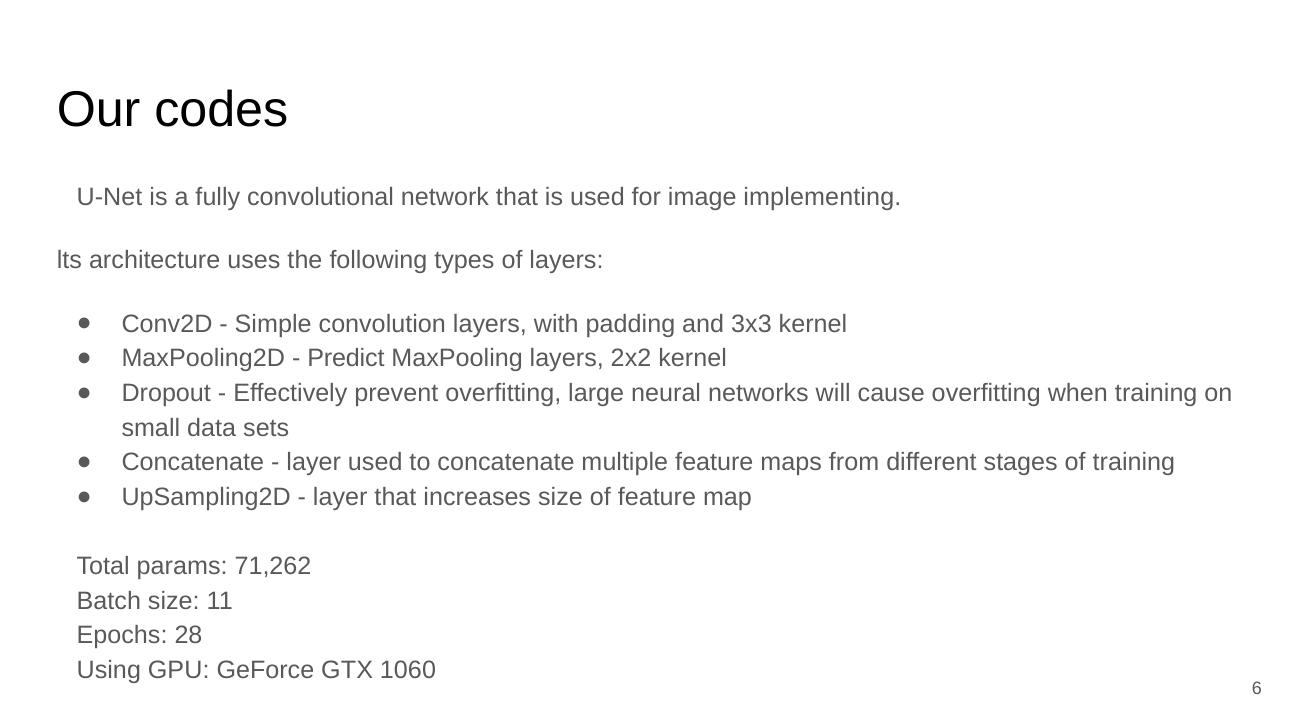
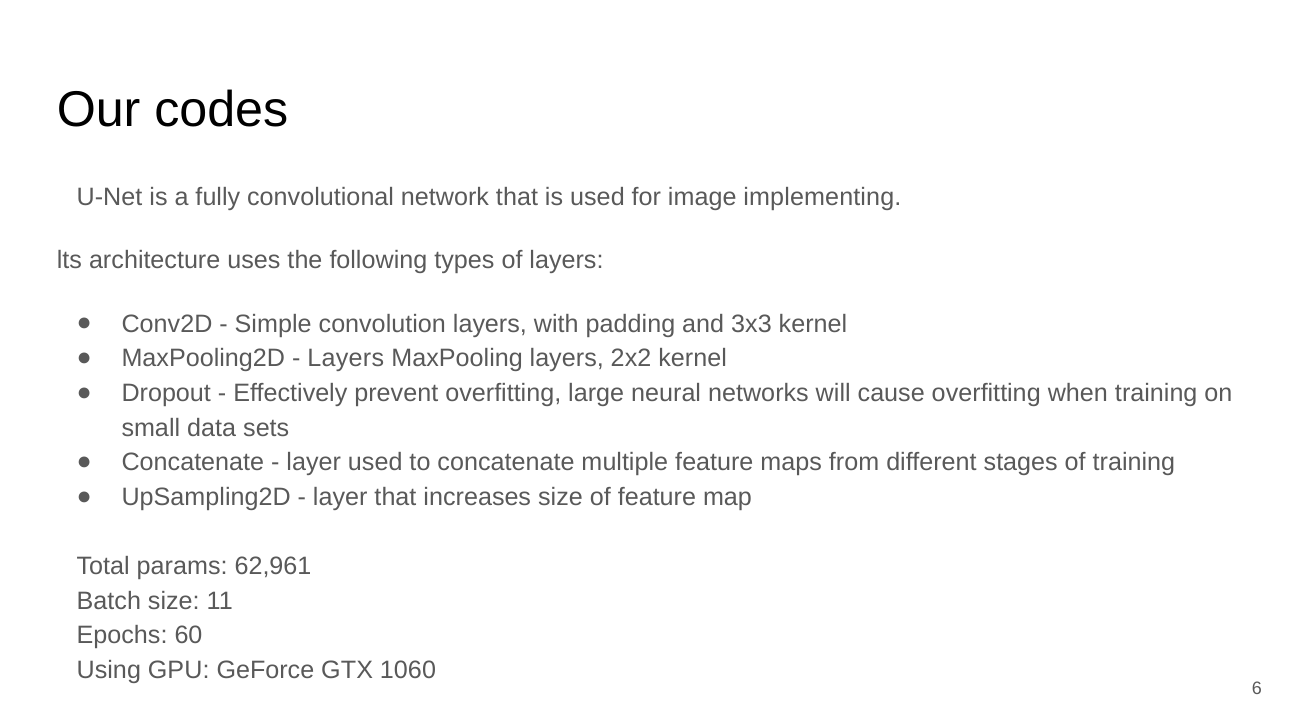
Predict at (346, 358): Predict -> Layers
71,262: 71,262 -> 62,961
28: 28 -> 60
